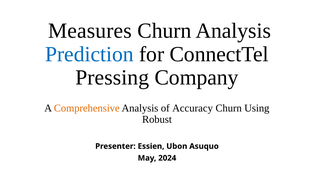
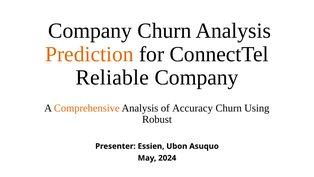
Measures at (90, 31): Measures -> Company
Prediction colour: blue -> orange
Pressing: Pressing -> Reliable
